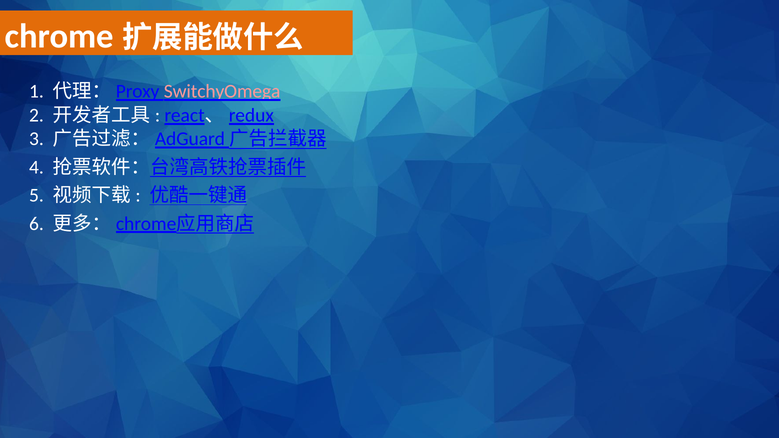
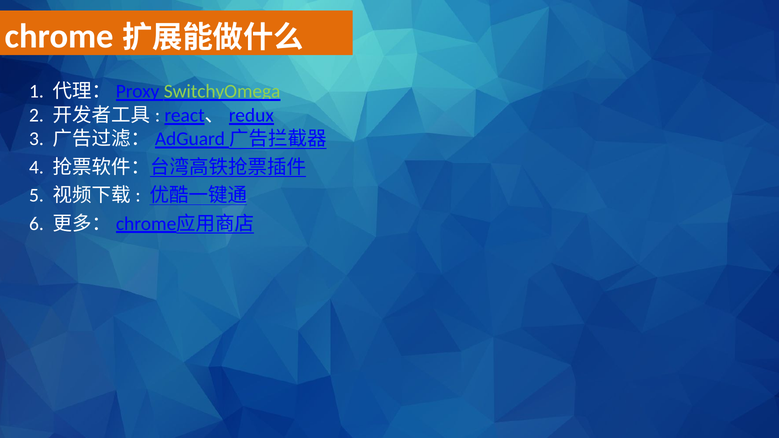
SwitchyOmega colour: pink -> light green
